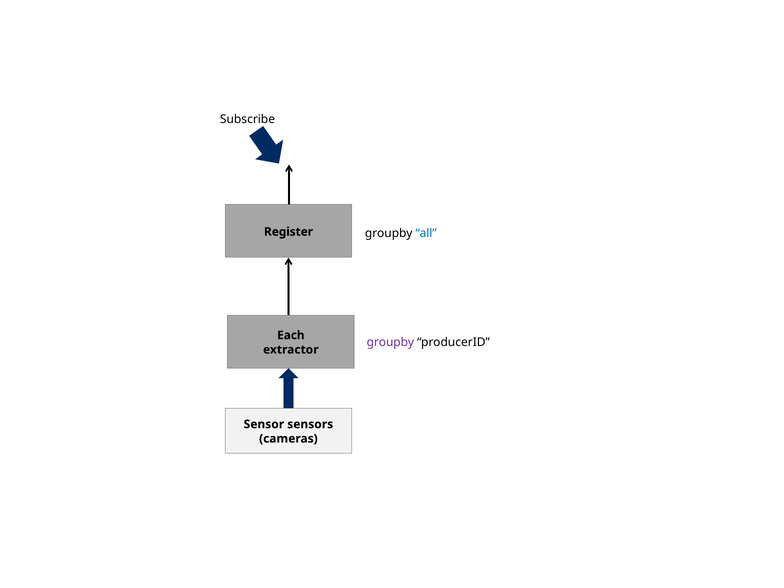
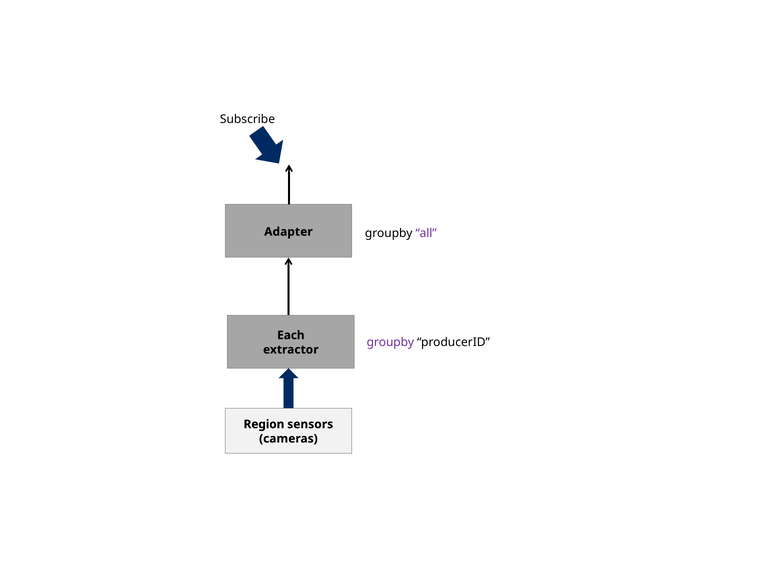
Register: Register -> Adapter
all colour: blue -> purple
Sensor: Sensor -> Region
